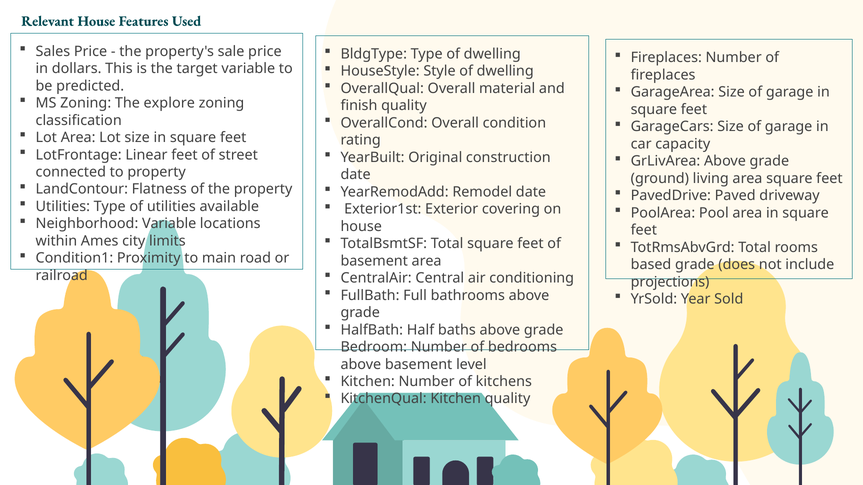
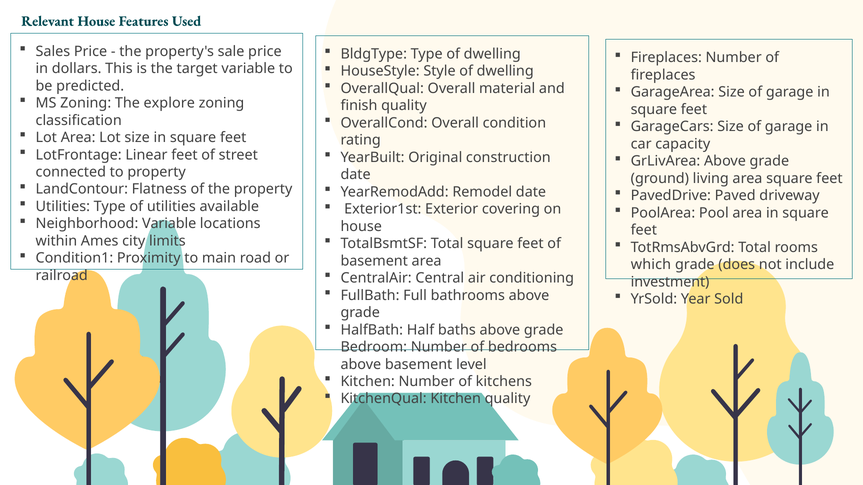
based: based -> which
projections: projections -> investment
